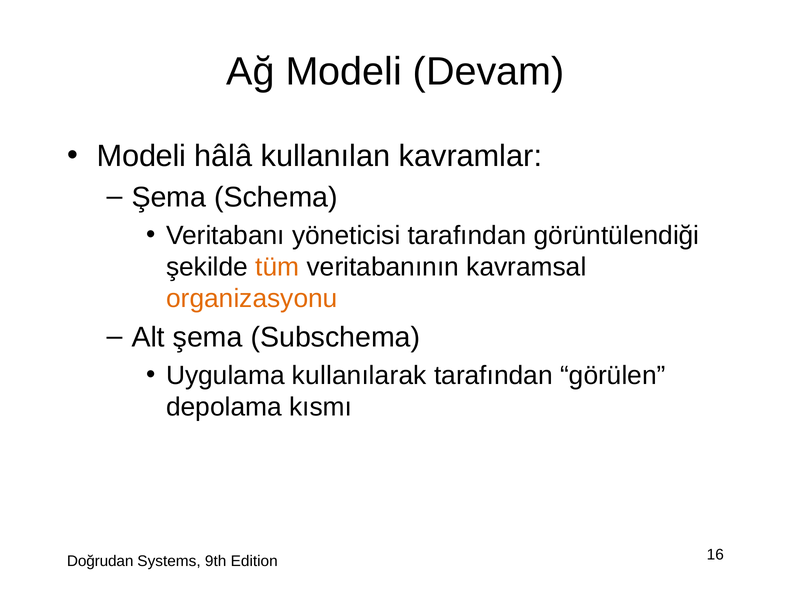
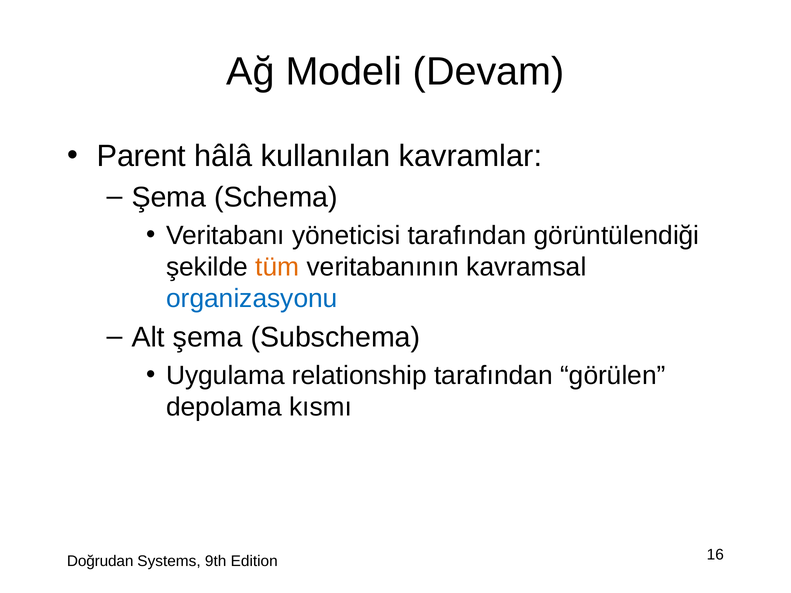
Modeli at (141, 156): Modeli -> Parent
organizasyonu colour: orange -> blue
kullanılarak: kullanılarak -> relationship
